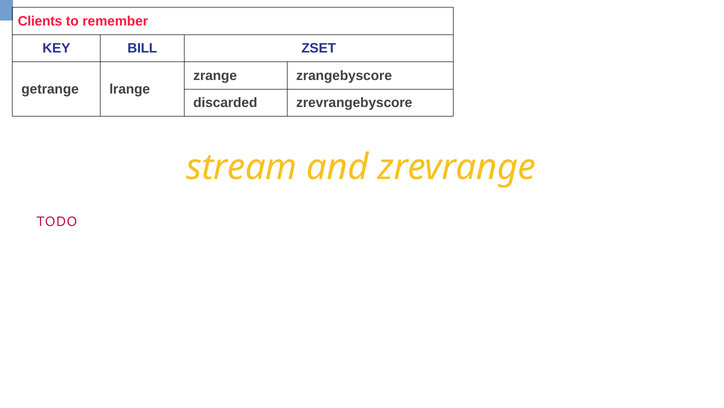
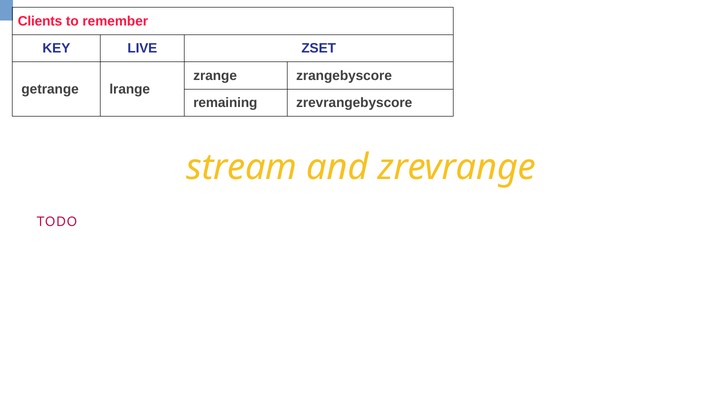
BILL: BILL -> LIVE
discarded: discarded -> remaining
